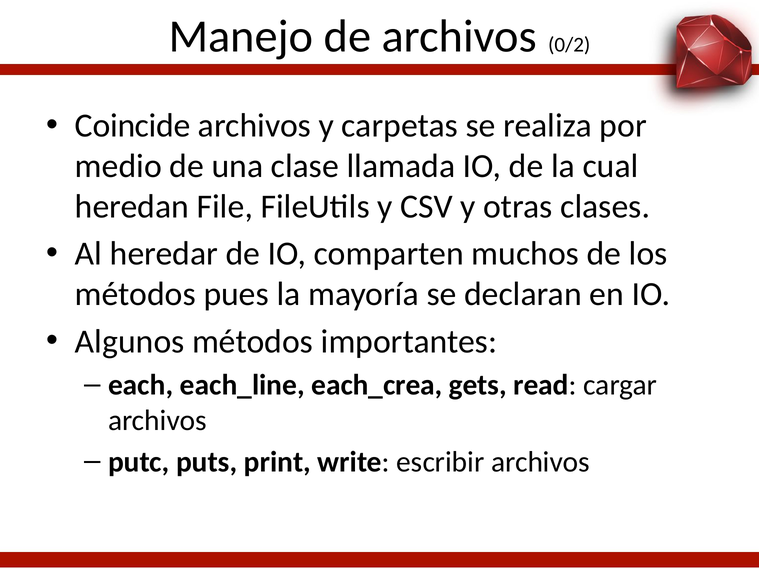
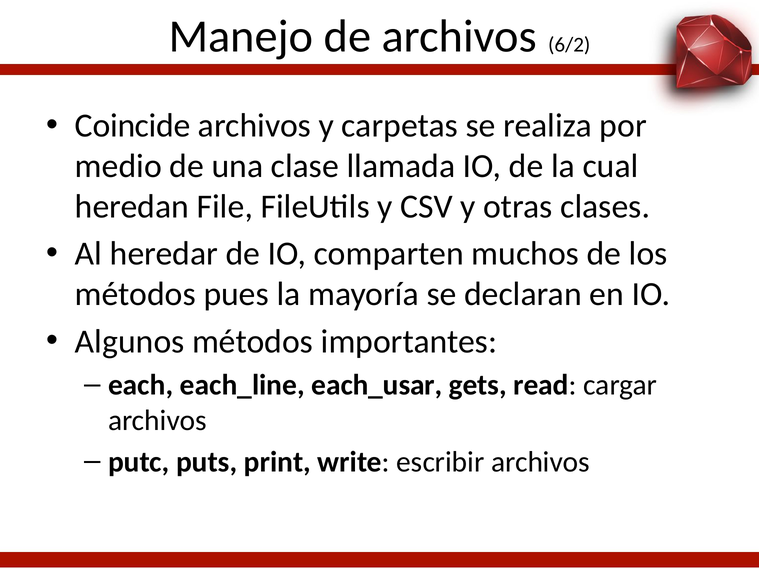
0/2: 0/2 -> 6/2
each_crea: each_crea -> each_usar
